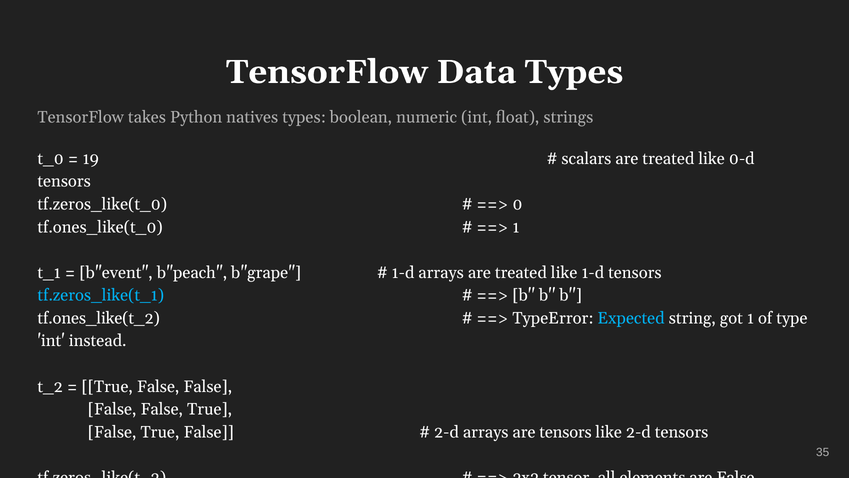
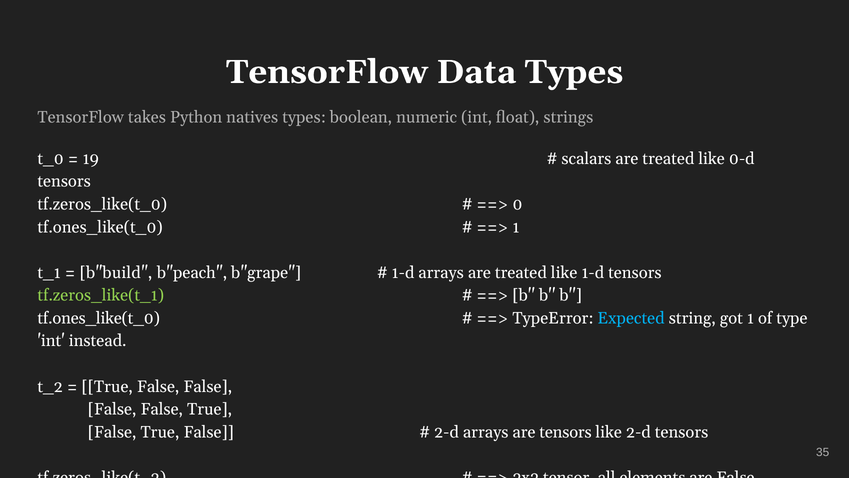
b"event: b"event -> b"build
tf.zeros_like(t_1 colour: light blue -> light green
tf.ones_like(t_2 at (99, 318): tf.ones_like(t_2 -> tf.ones_like(t_0
